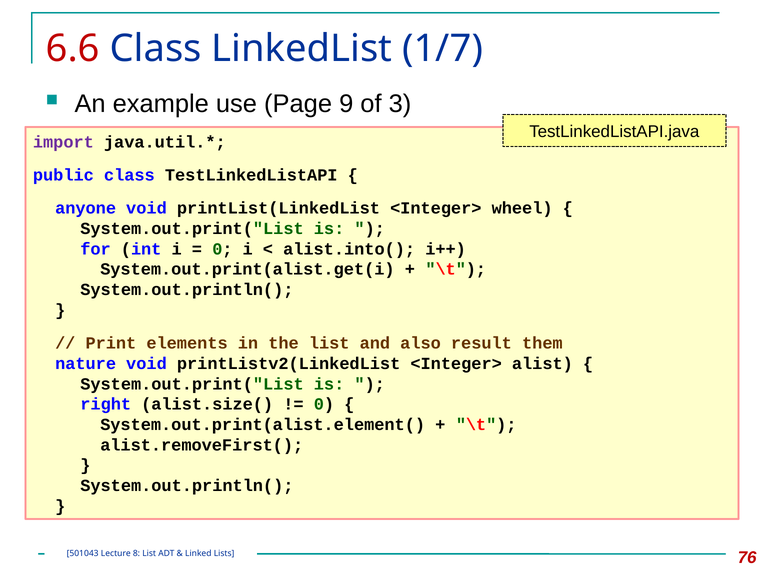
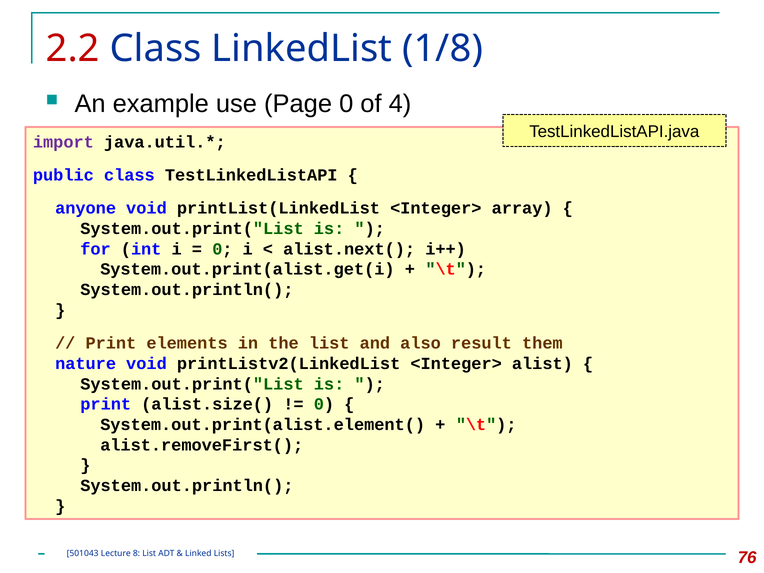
6.6: 6.6 -> 2.2
1/7: 1/7 -> 1/8
Page 9: 9 -> 0
3: 3 -> 4
wheel: wheel -> array
alist.into(: alist.into( -> alist.next(
right at (106, 404): right -> print
